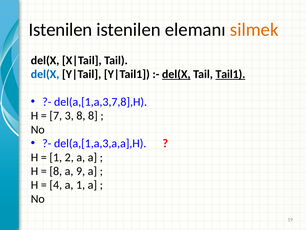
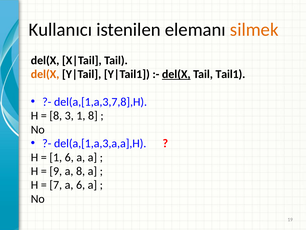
Istenilen at (60, 30): Istenilen -> Kullanıcı
del(X at (45, 74) colour: blue -> orange
Tail1 underline: present -> none
7 at (56, 116): 7 -> 8
3 8: 8 -> 1
1 2: 2 -> 6
8 at (56, 171): 8 -> 9
a 9: 9 -> 8
4: 4 -> 7
a 1: 1 -> 6
